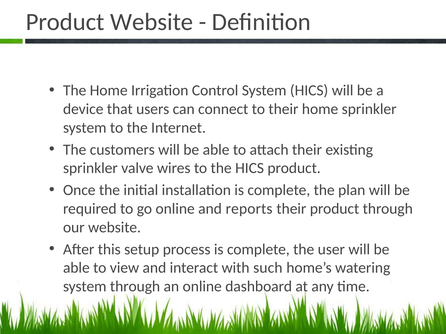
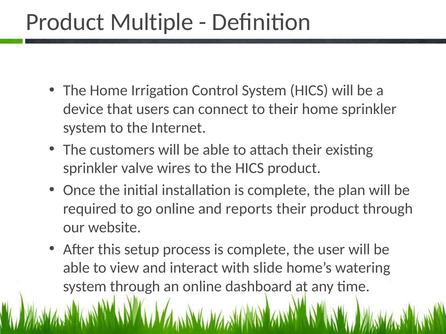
Product Website: Website -> Multiple
such: such -> slide
